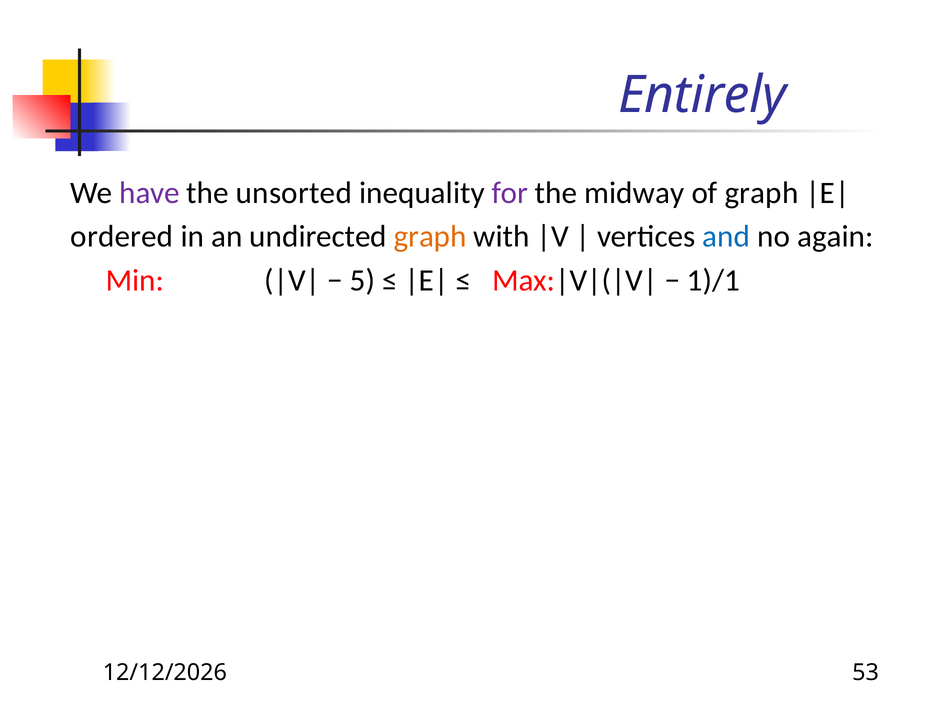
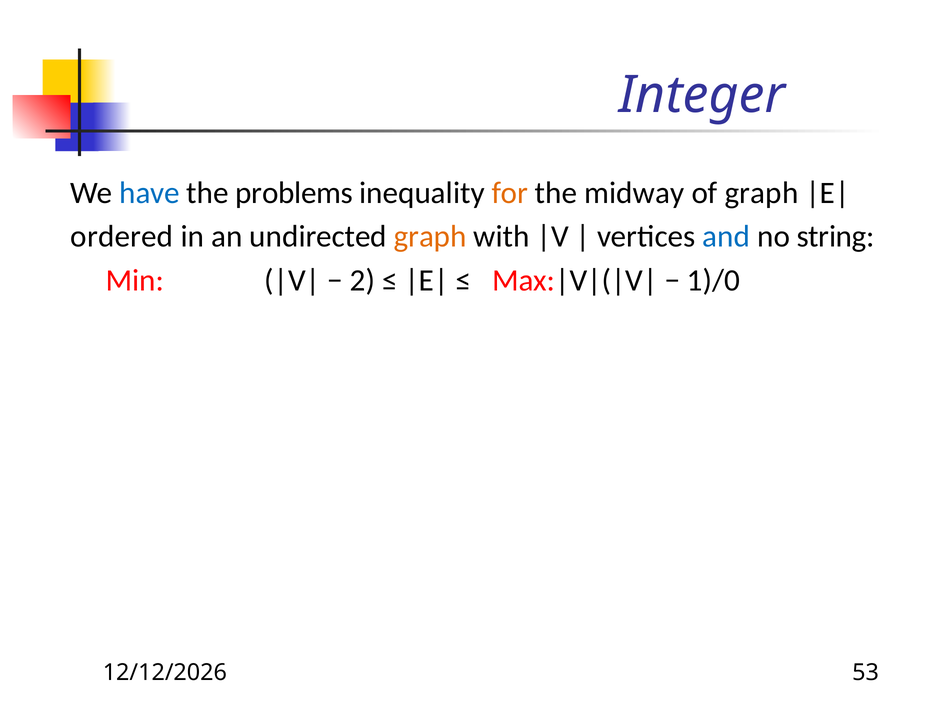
Entirely: Entirely -> Integer
have colour: purple -> blue
unsorted: unsorted -> problems
for colour: purple -> orange
again: again -> string
5: 5 -> 2
1)/1: 1)/1 -> 1)/0
